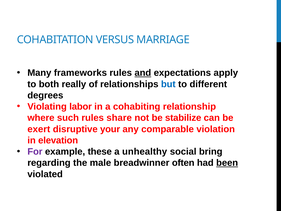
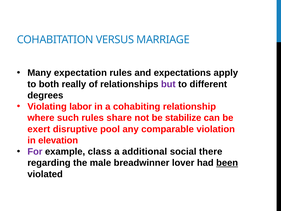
frameworks: frameworks -> expectation
and underline: present -> none
but colour: blue -> purple
your: your -> pool
these: these -> class
unhealthy: unhealthy -> additional
bring: bring -> there
often: often -> lover
